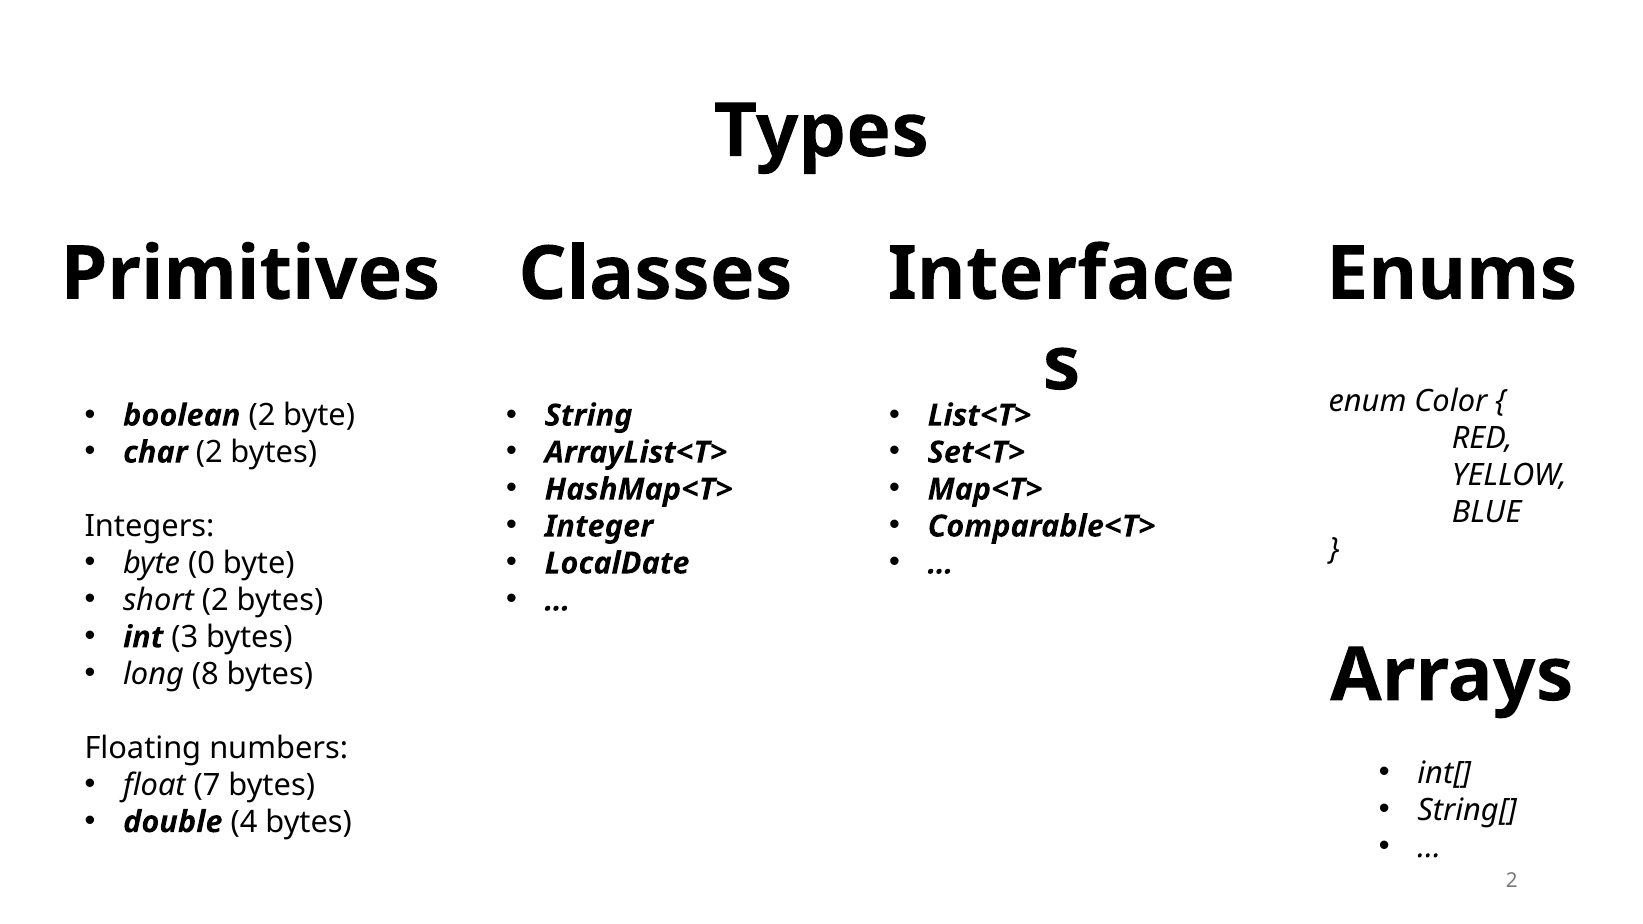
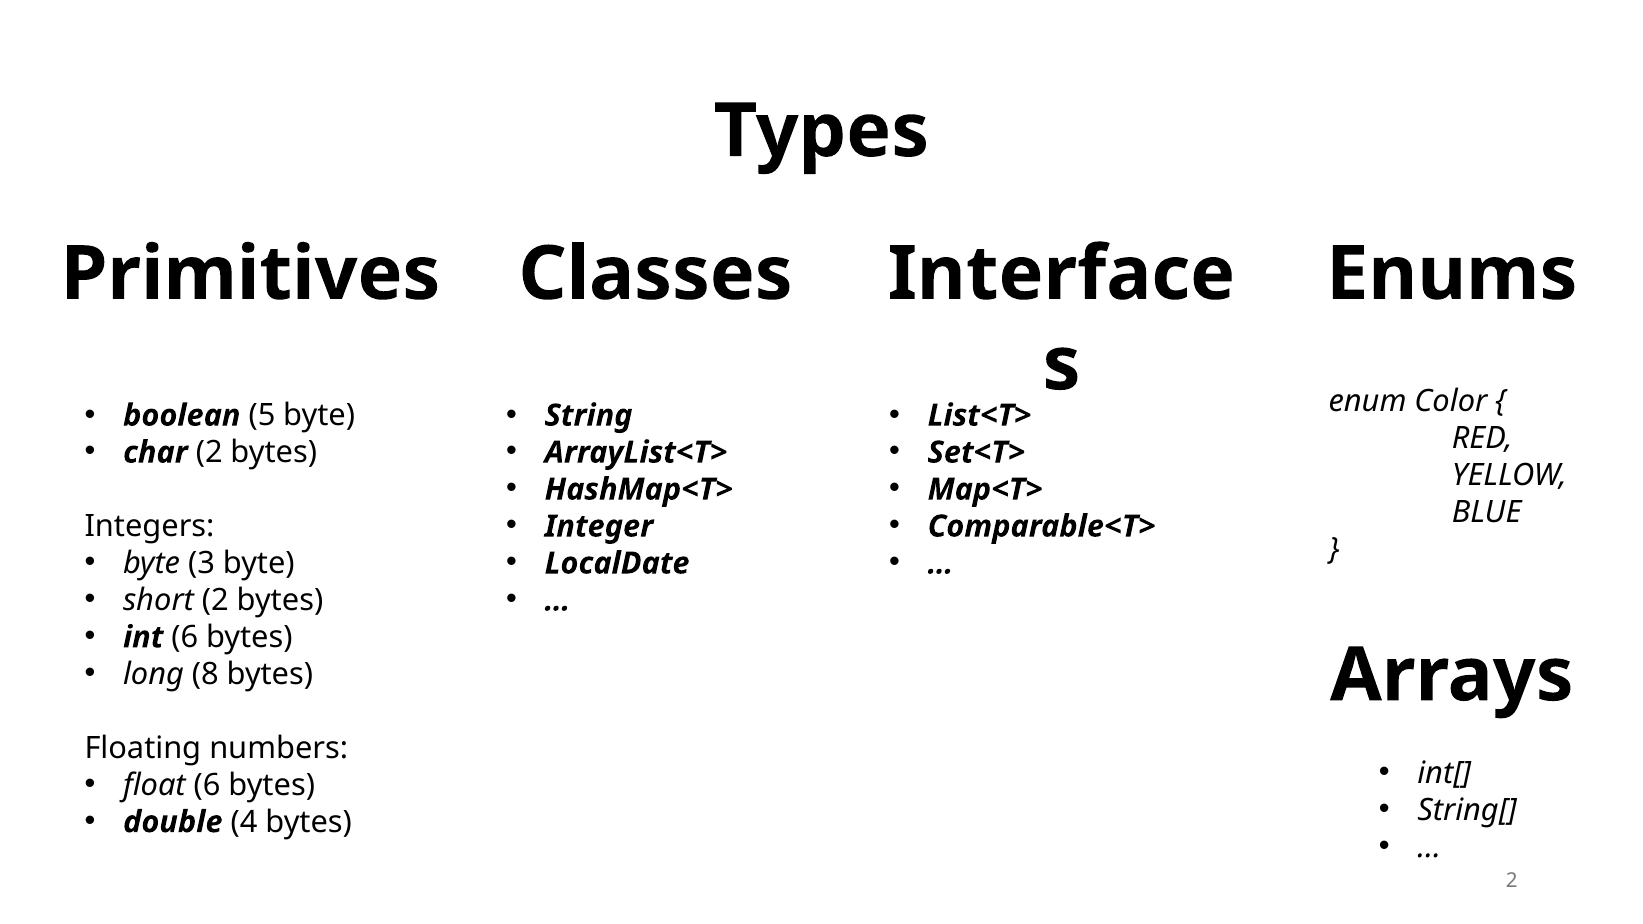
boolean 2: 2 -> 5
0: 0 -> 3
int 3: 3 -> 6
float 7: 7 -> 6
